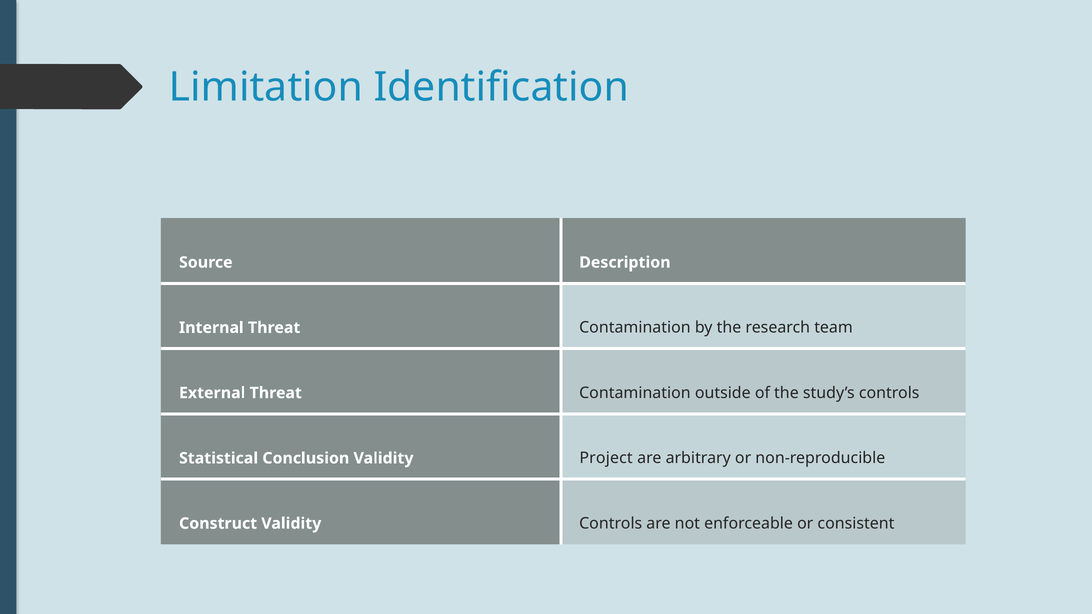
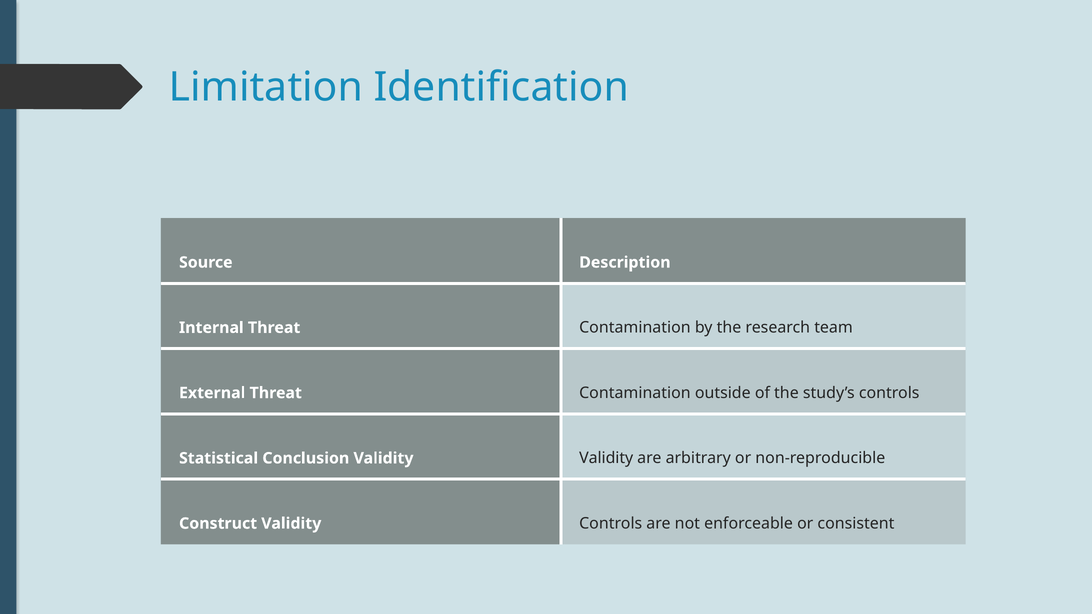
Validity Project: Project -> Validity
